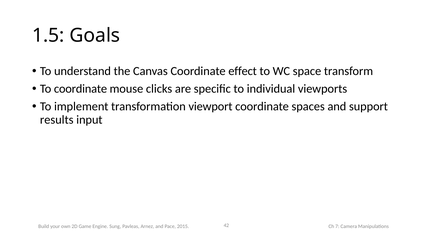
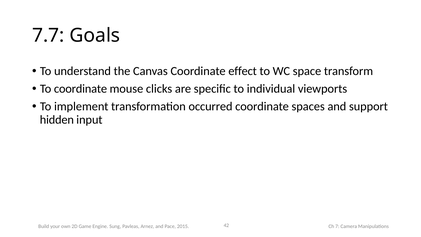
1.5: 1.5 -> 7.7
viewport: viewport -> occurred
results: results -> hidden
